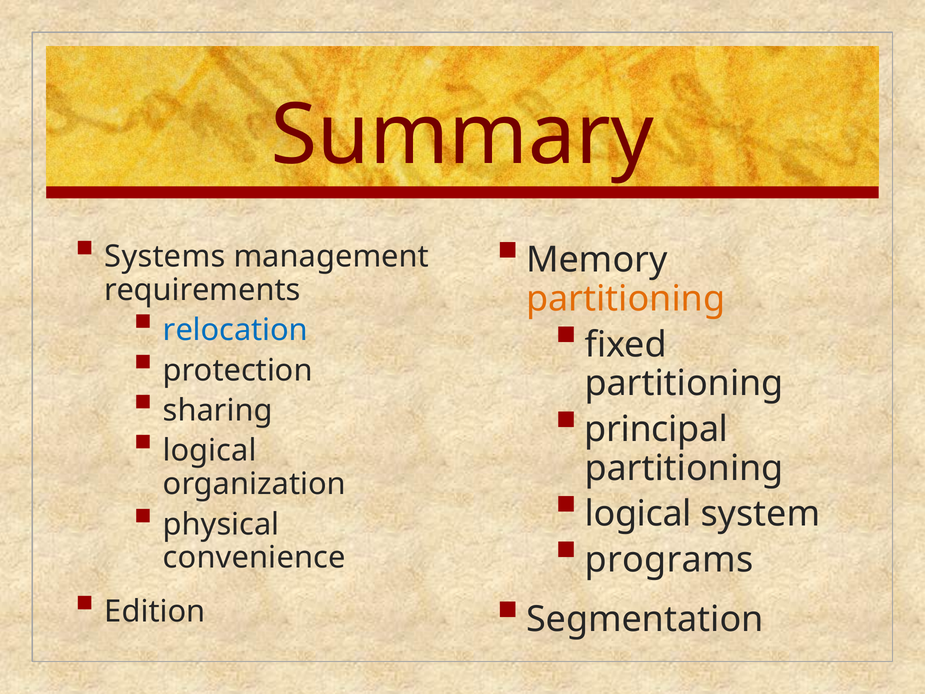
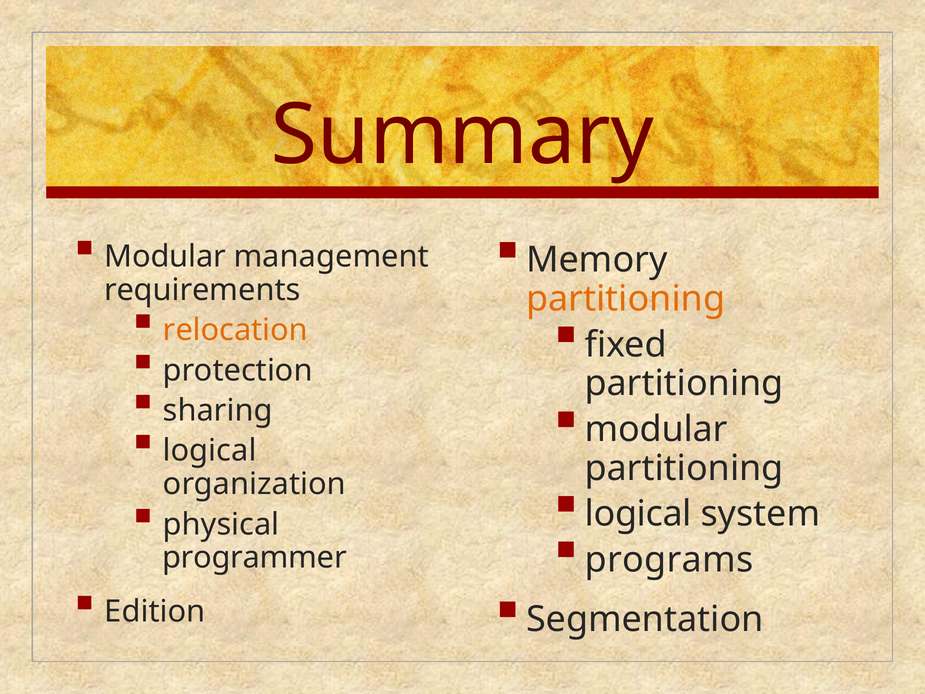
Systems at (165, 257): Systems -> Modular
relocation colour: blue -> orange
principal at (656, 429): principal -> modular
convenience: convenience -> programmer
